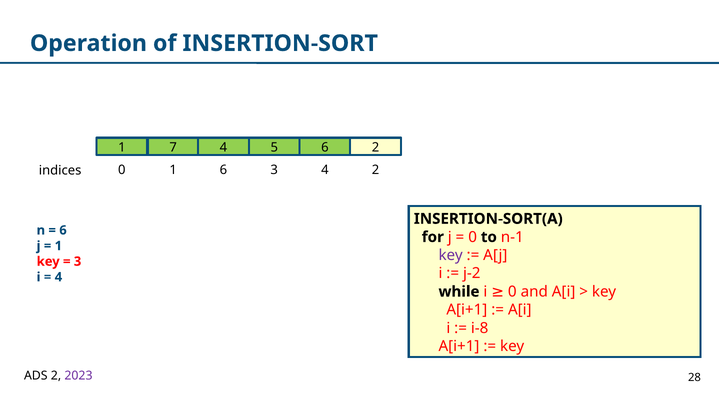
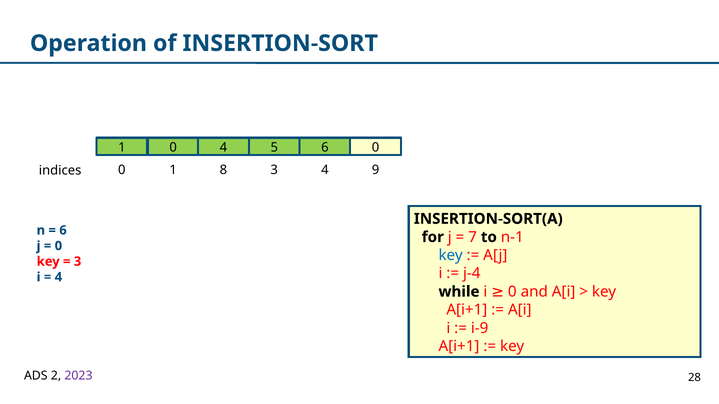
1 7: 7 -> 0
6 2: 2 -> 0
0 6: 6 -> 8
4 2: 2 -> 9
0 at (473, 237): 0 -> 7
1 at (58, 246): 1 -> 0
key at (451, 256) colour: purple -> blue
j-2: j-2 -> j-4
i-8: i-8 -> i-9
